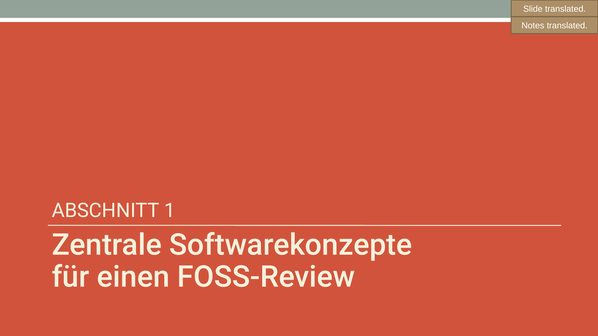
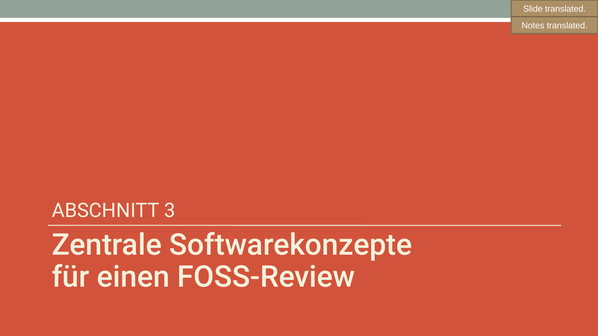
1: 1 -> 3
